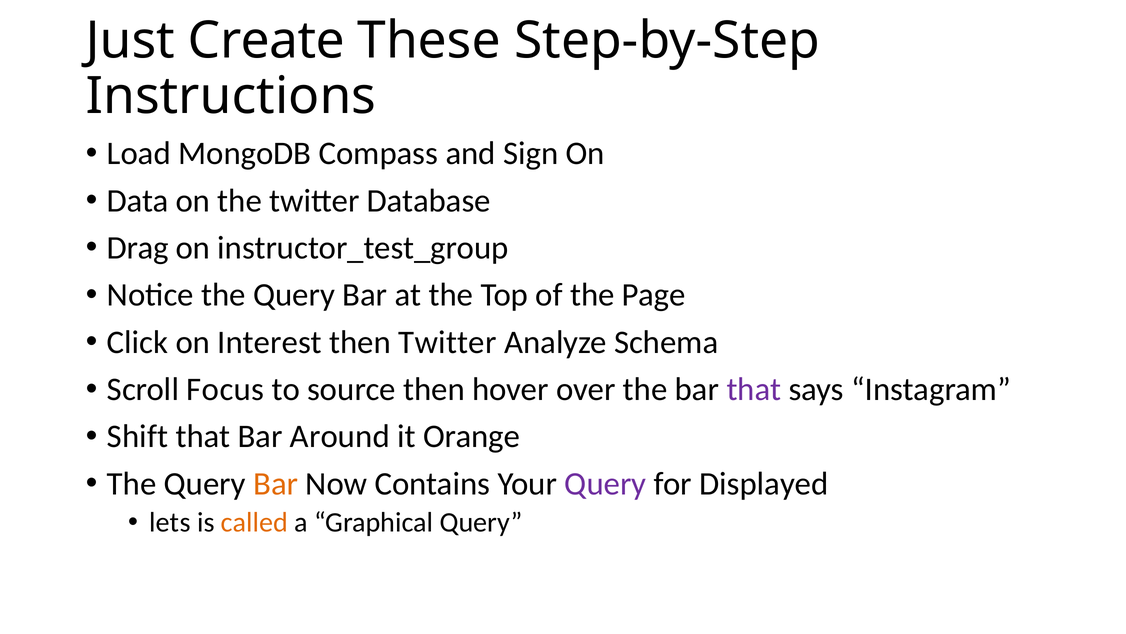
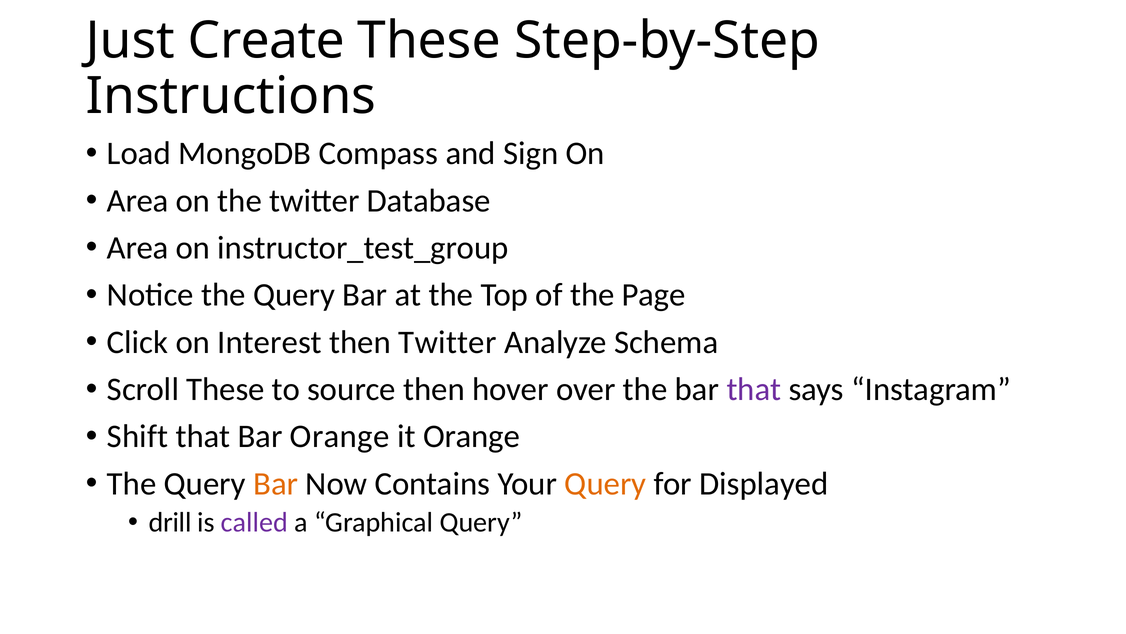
Data at (138, 200): Data -> Area
Drag at (138, 248): Drag -> Area
Scroll Focus: Focus -> These
Bar Around: Around -> Orange
Query at (605, 483) colour: purple -> orange
lets: lets -> drill
called colour: orange -> purple
